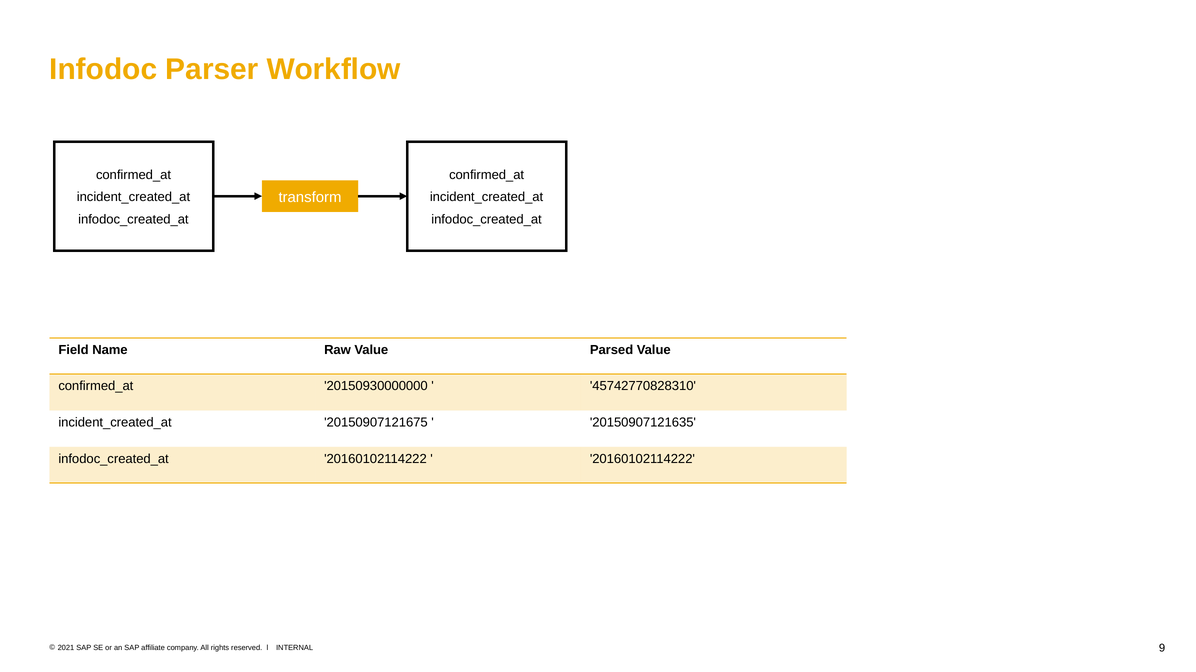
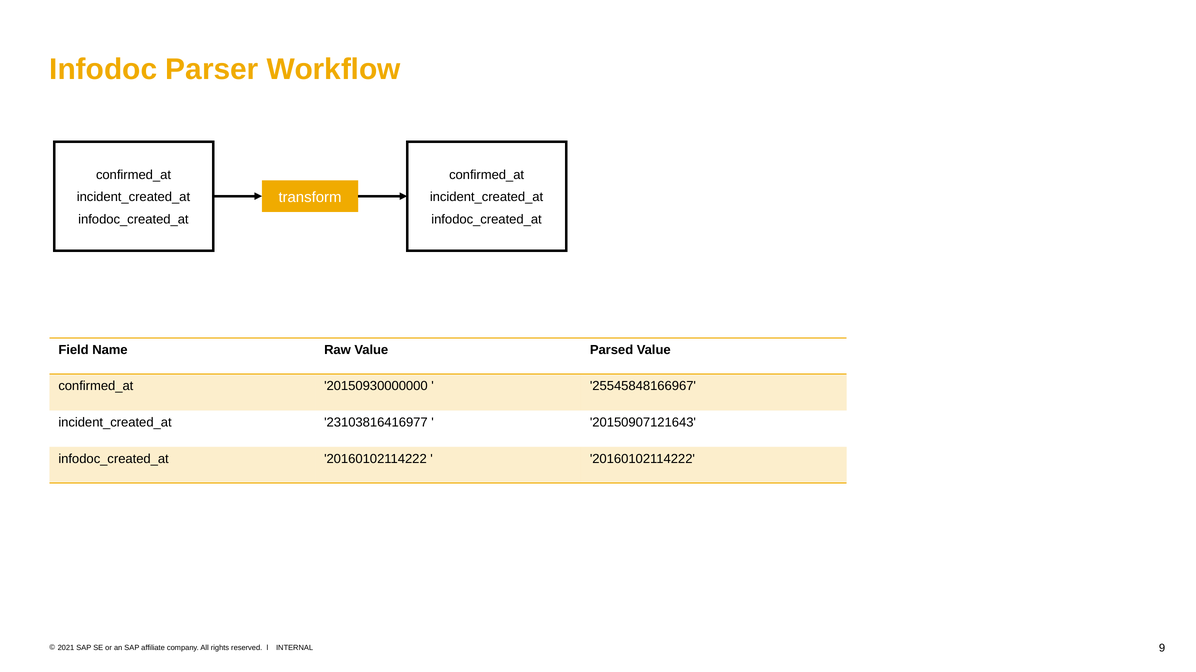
45742770828310: 45742770828310 -> 25545848166967
20150907121675: 20150907121675 -> 23103816416977
20150907121635: 20150907121635 -> 20150907121643
